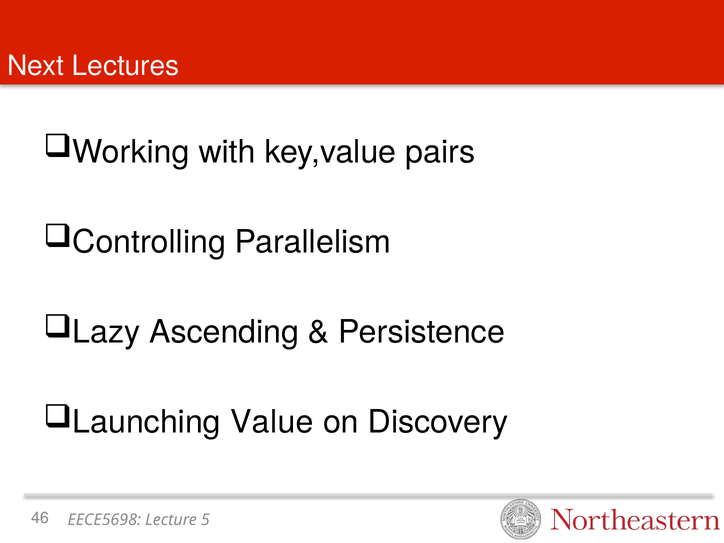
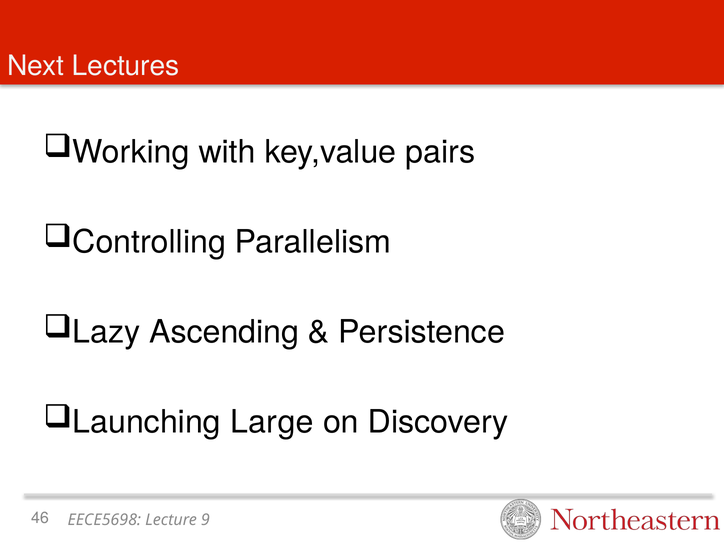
Value: Value -> Large
5: 5 -> 9
